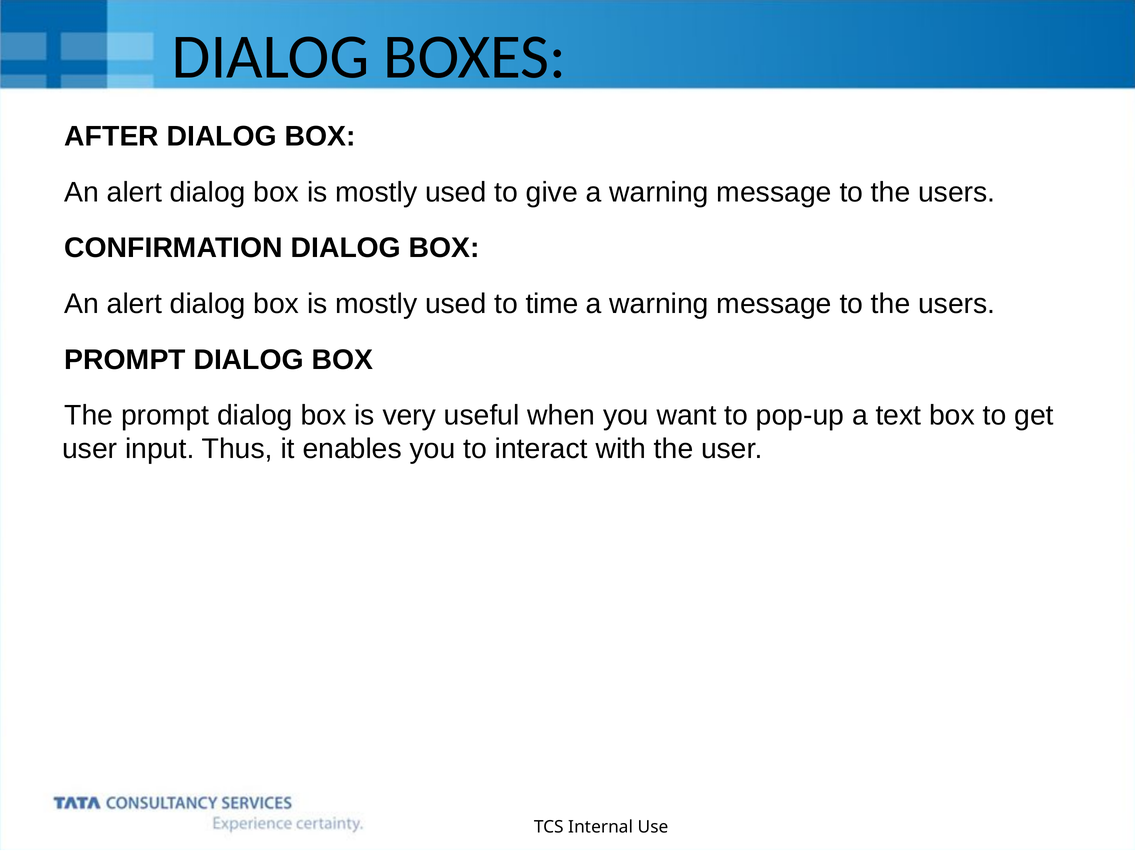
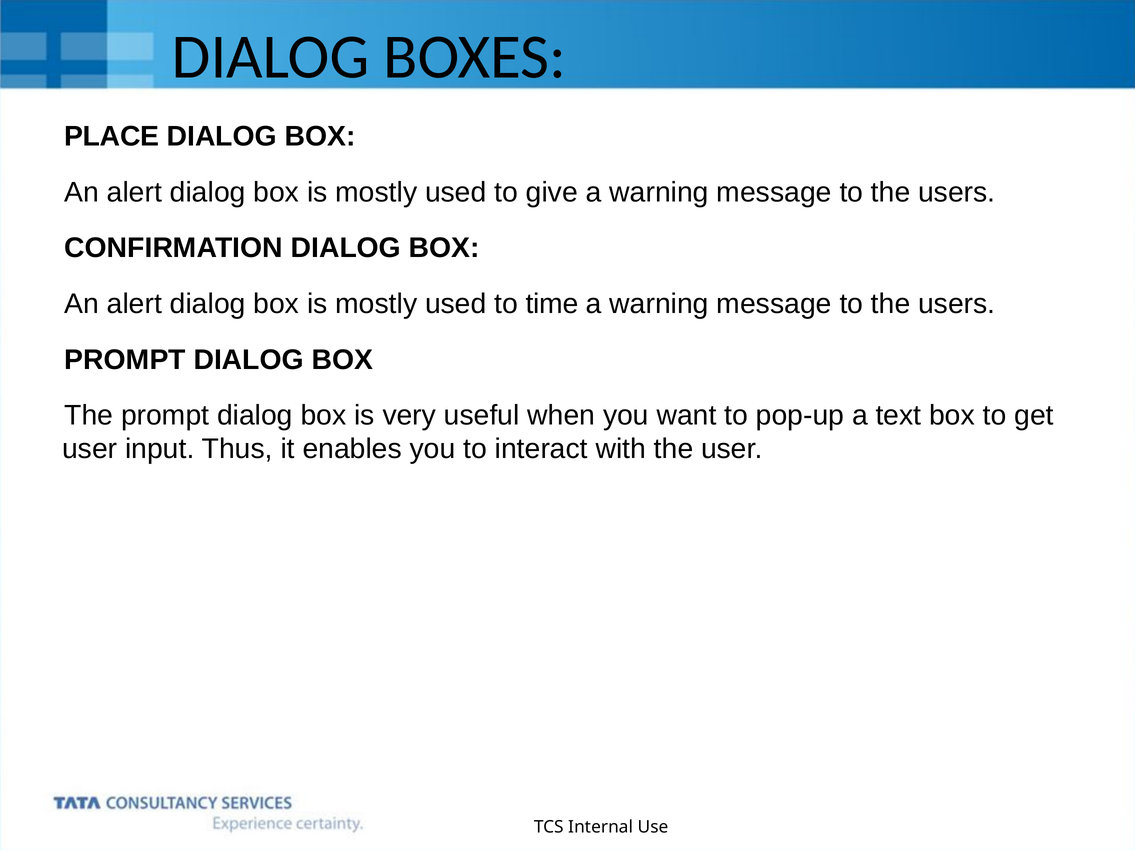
AFTER: AFTER -> PLACE
